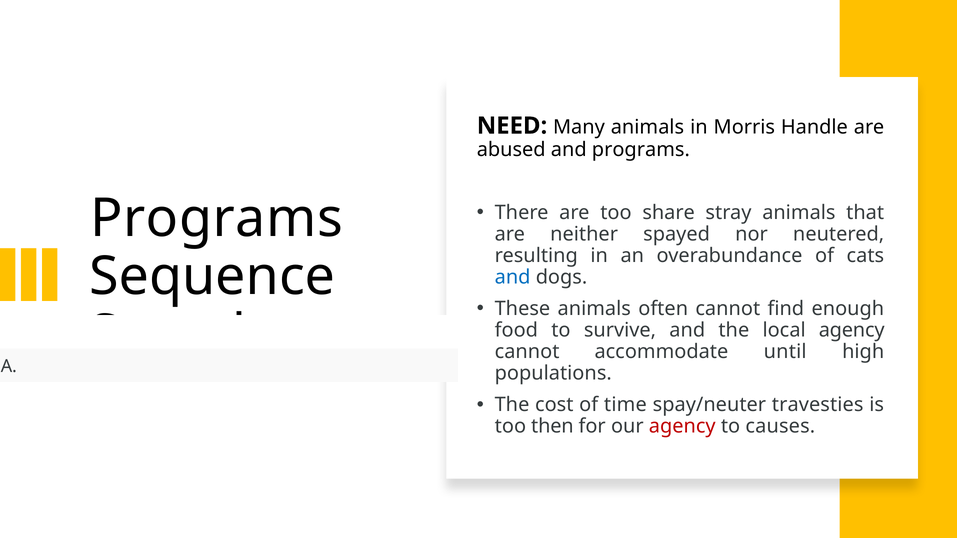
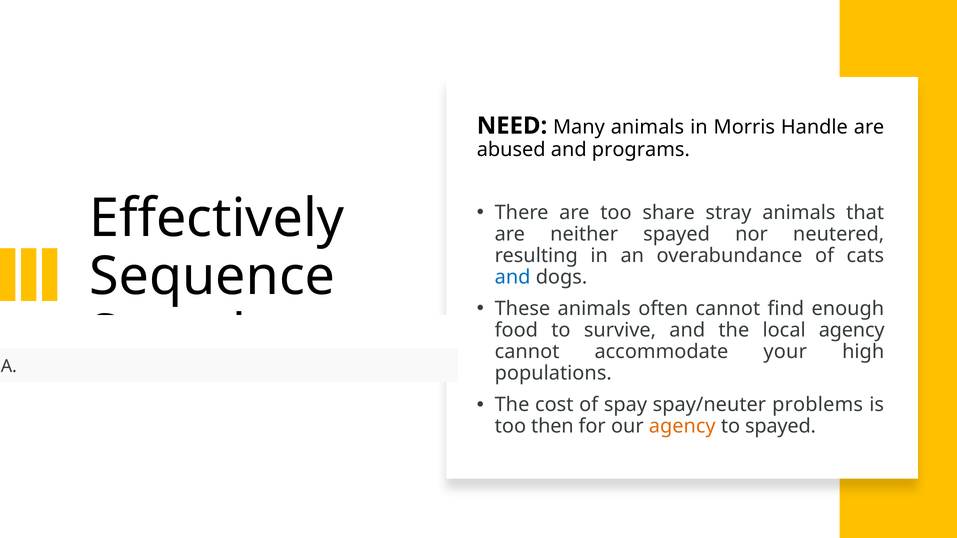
Programs at (216, 218): Programs -> Effectively
until: until -> your
time: time -> spay
travesties: travesties -> problems
agency at (682, 427) colour: red -> orange
to causes: causes -> spayed
